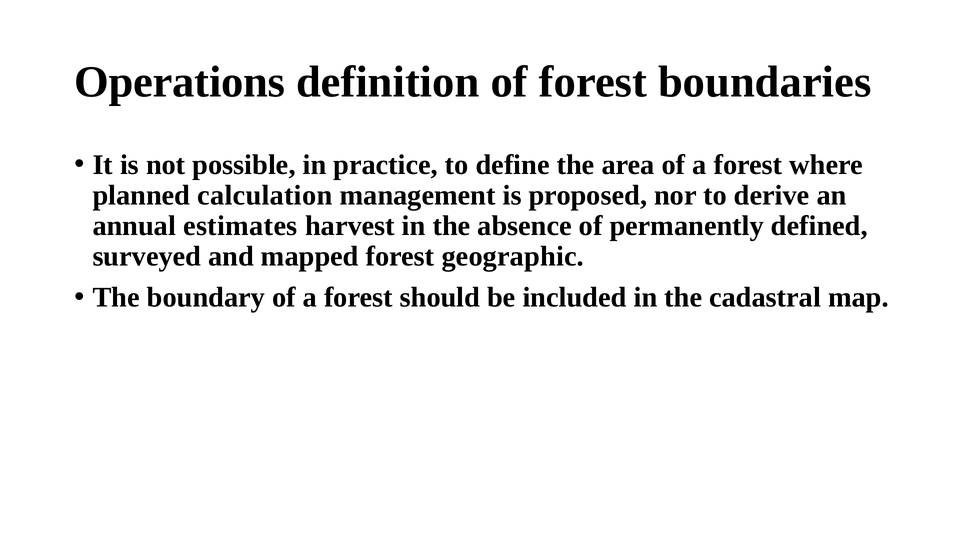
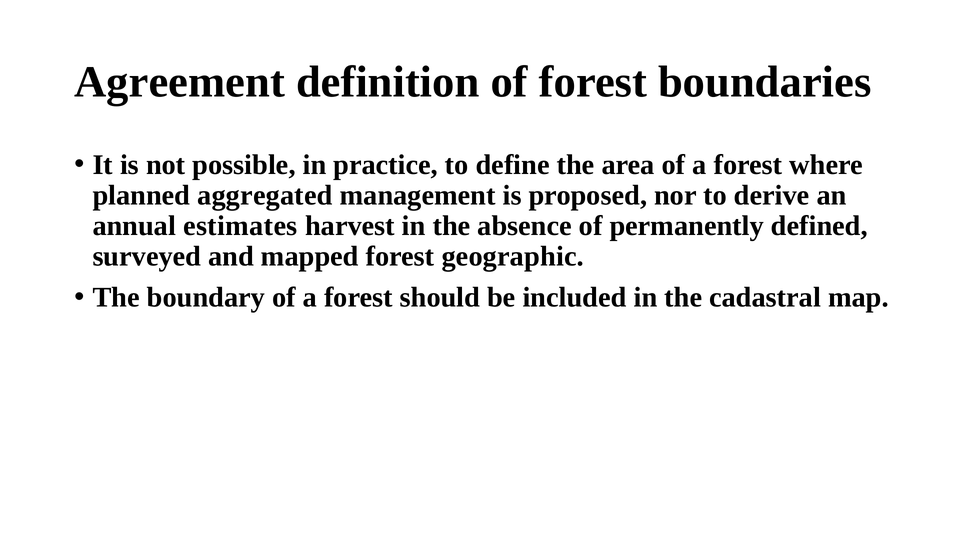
Operations: Operations -> Agreement
calculation: calculation -> aggregated
